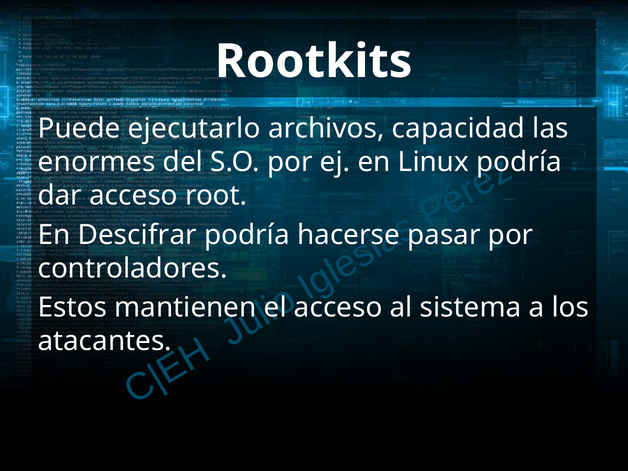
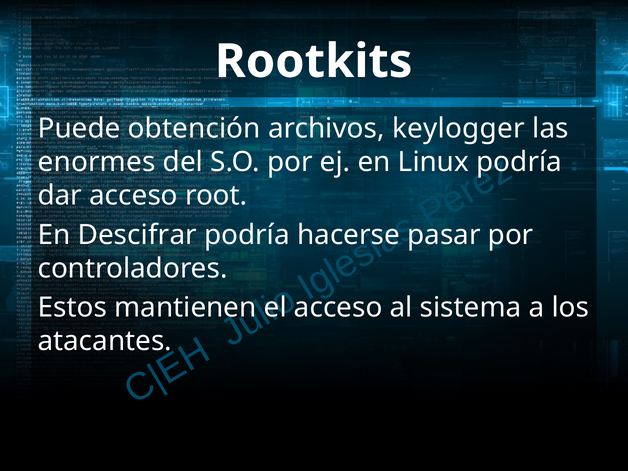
ejecutarlo: ejecutarlo -> obtención
capacidad: capacidad -> keylogger
